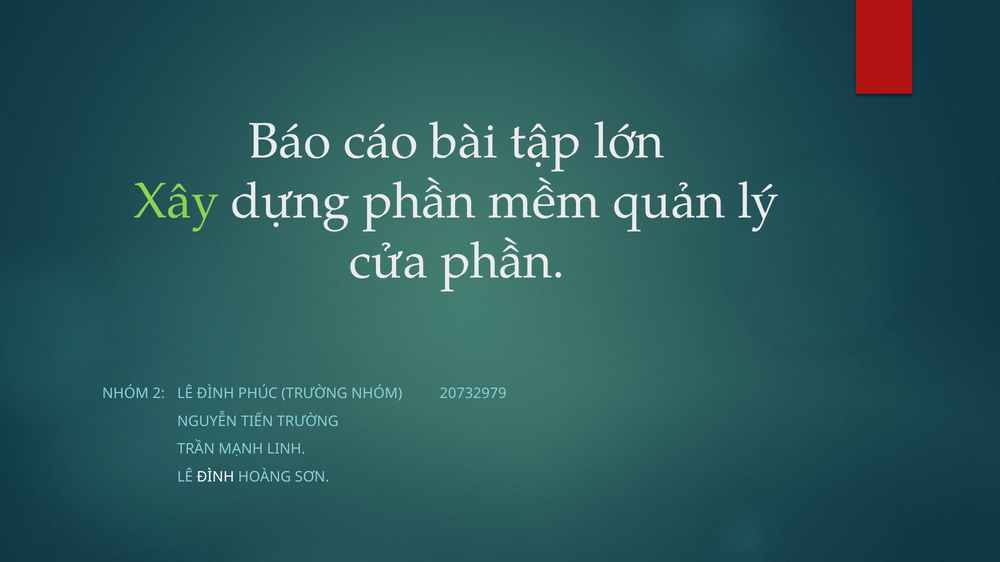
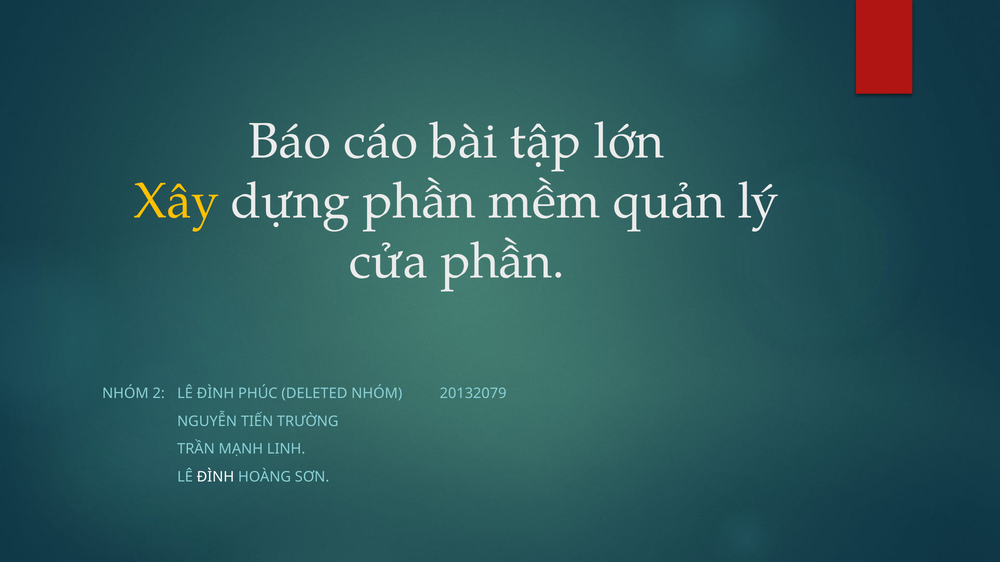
Xây colour: light green -> yellow
PHÚC TRƯỜNG: TRƯỜNG -> DELETED
20732979: 20732979 -> 20132079
